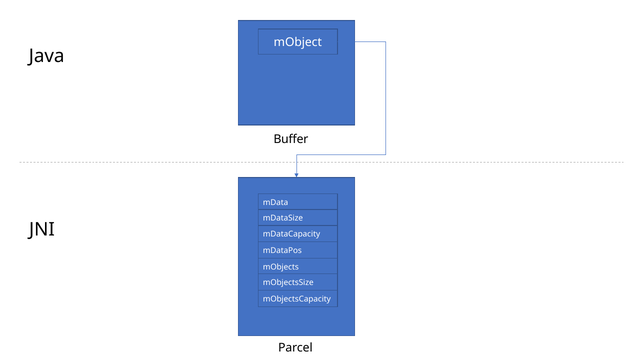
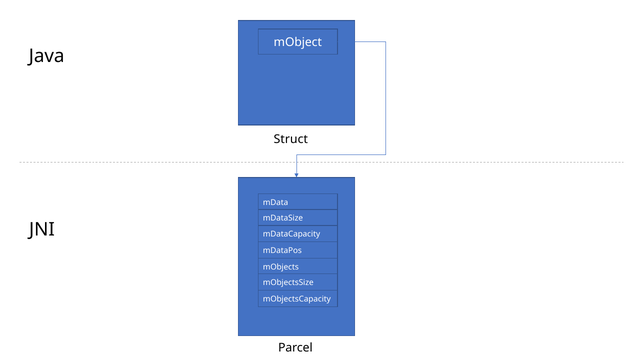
Buffer: Buffer -> Struct
